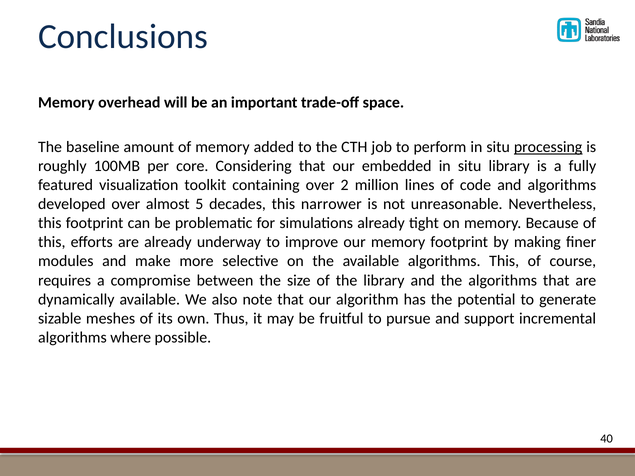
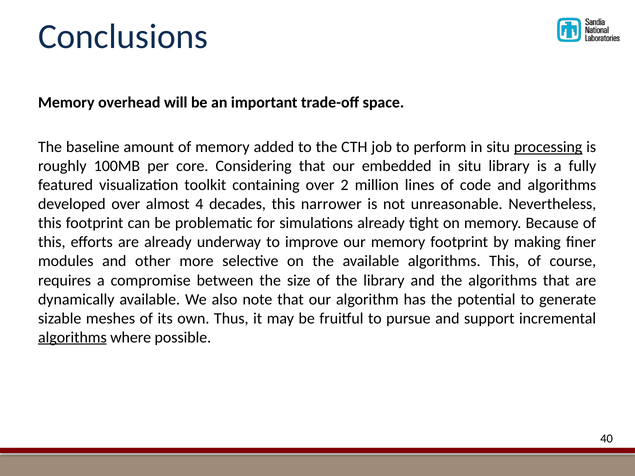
5: 5 -> 4
make: make -> other
algorithms at (72, 338) underline: none -> present
